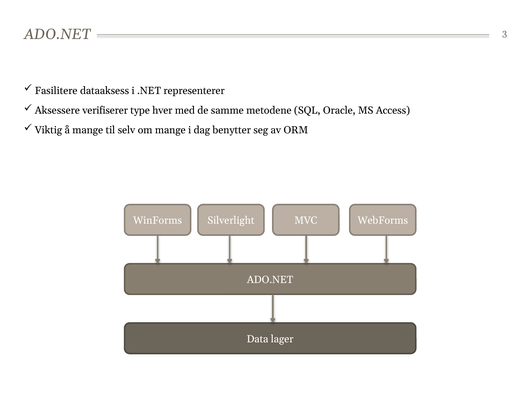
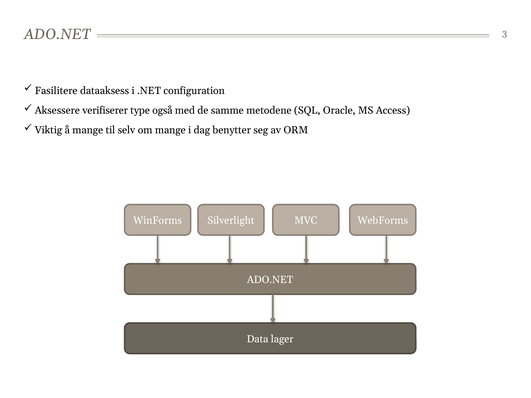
representerer: representerer -> configuration
hver: hver -> også
